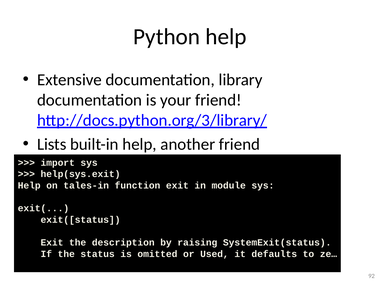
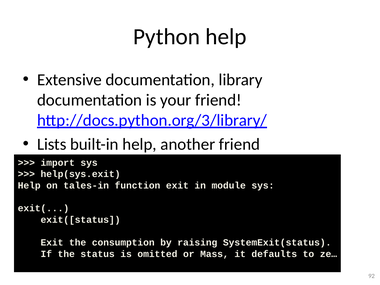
description: description -> consumption
Used: Used -> Mass
